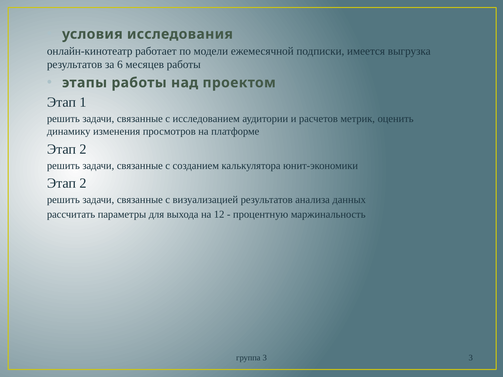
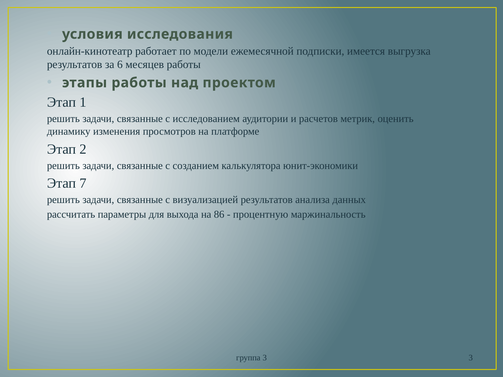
2 at (83, 183): 2 -> 7
12: 12 -> 86
